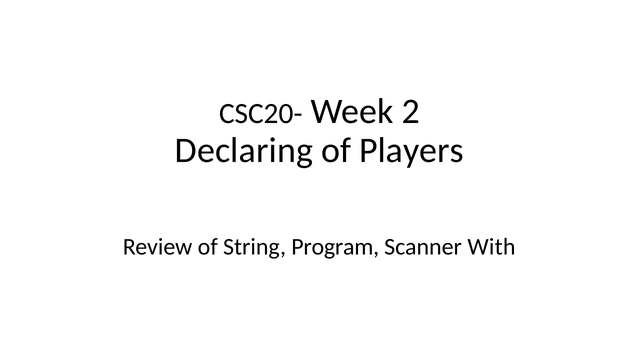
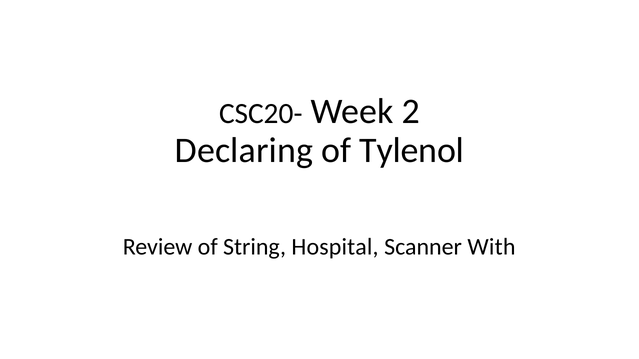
Players: Players -> Tylenol
Program: Program -> Hospital
